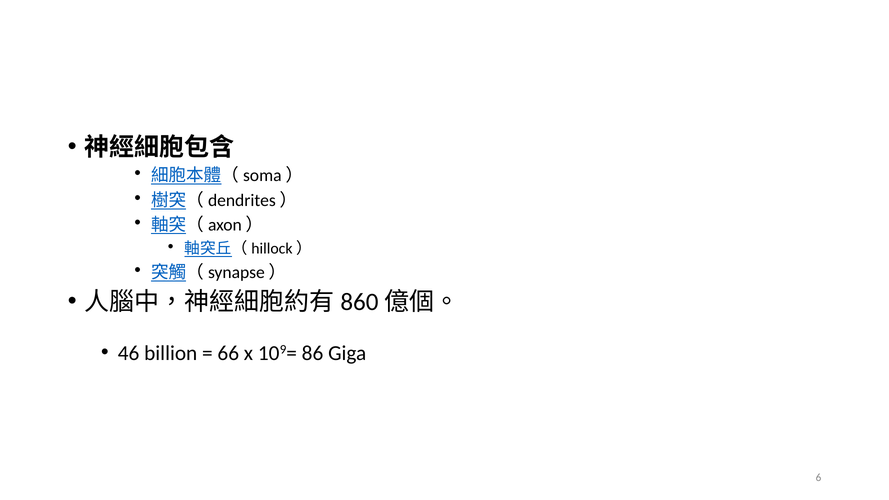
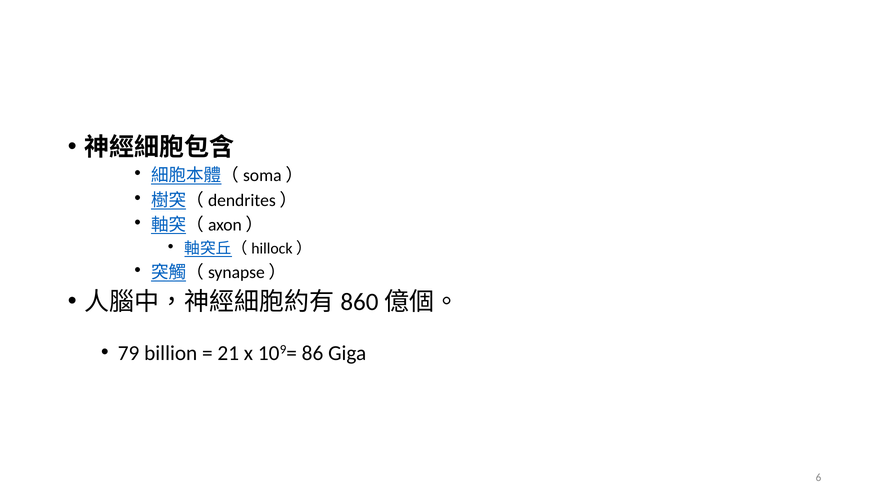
46: 46 -> 79
66: 66 -> 21
